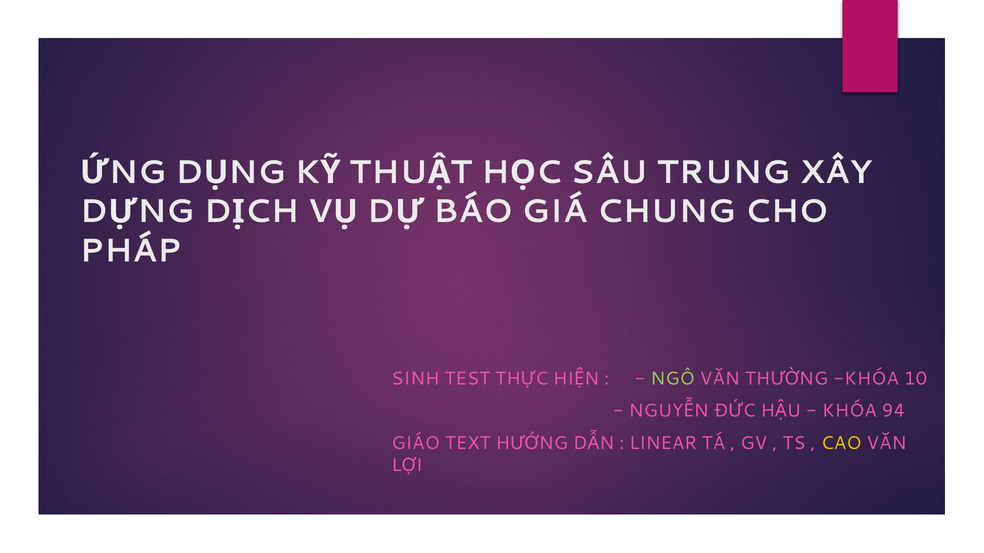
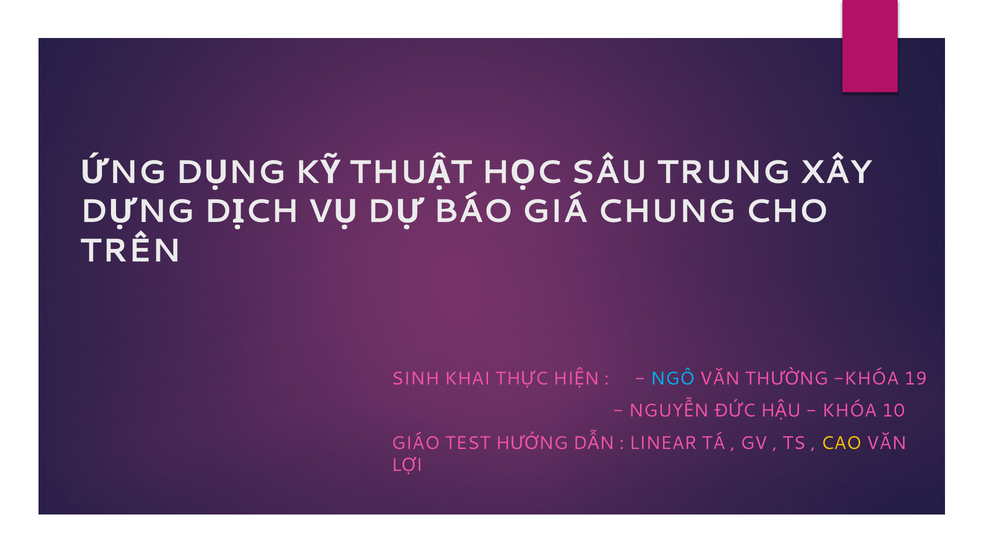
PHÁP: PHÁP -> TRÊN
TEST: TEST -> KHAI
NGÔ colour: light green -> light blue
10: 10 -> 19
94: 94 -> 10
TEXT: TEXT -> TEST
